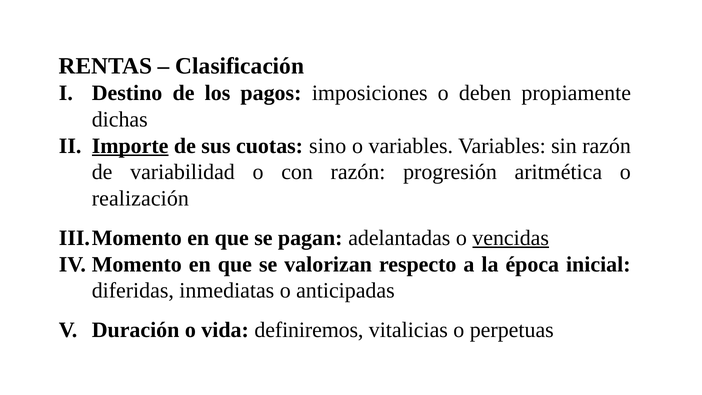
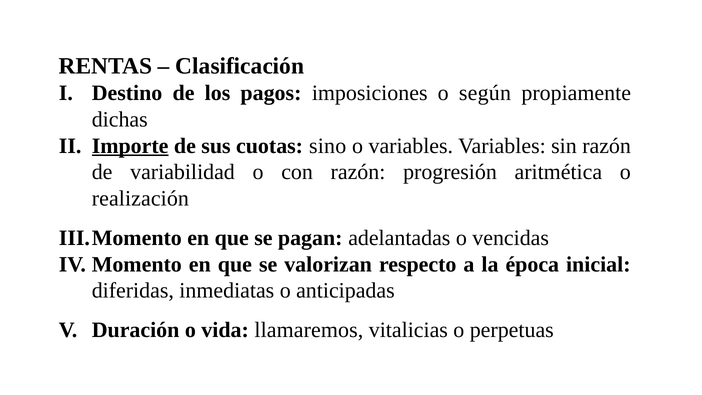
deben: deben -> según
vencidas underline: present -> none
definiremos: definiremos -> llamaremos
